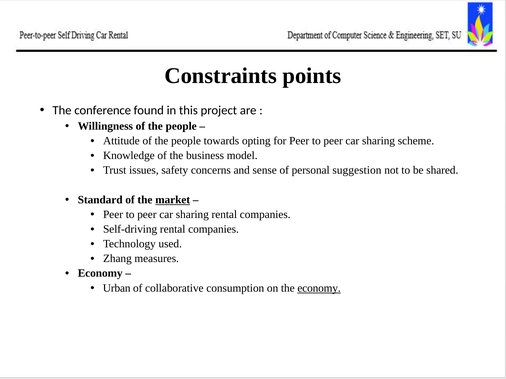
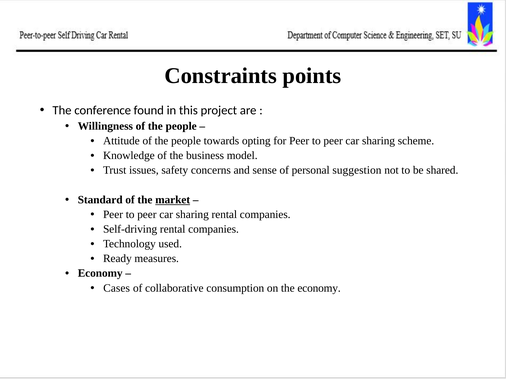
Zhang: Zhang -> Ready
Urban: Urban -> Cases
economy at (319, 288) underline: present -> none
